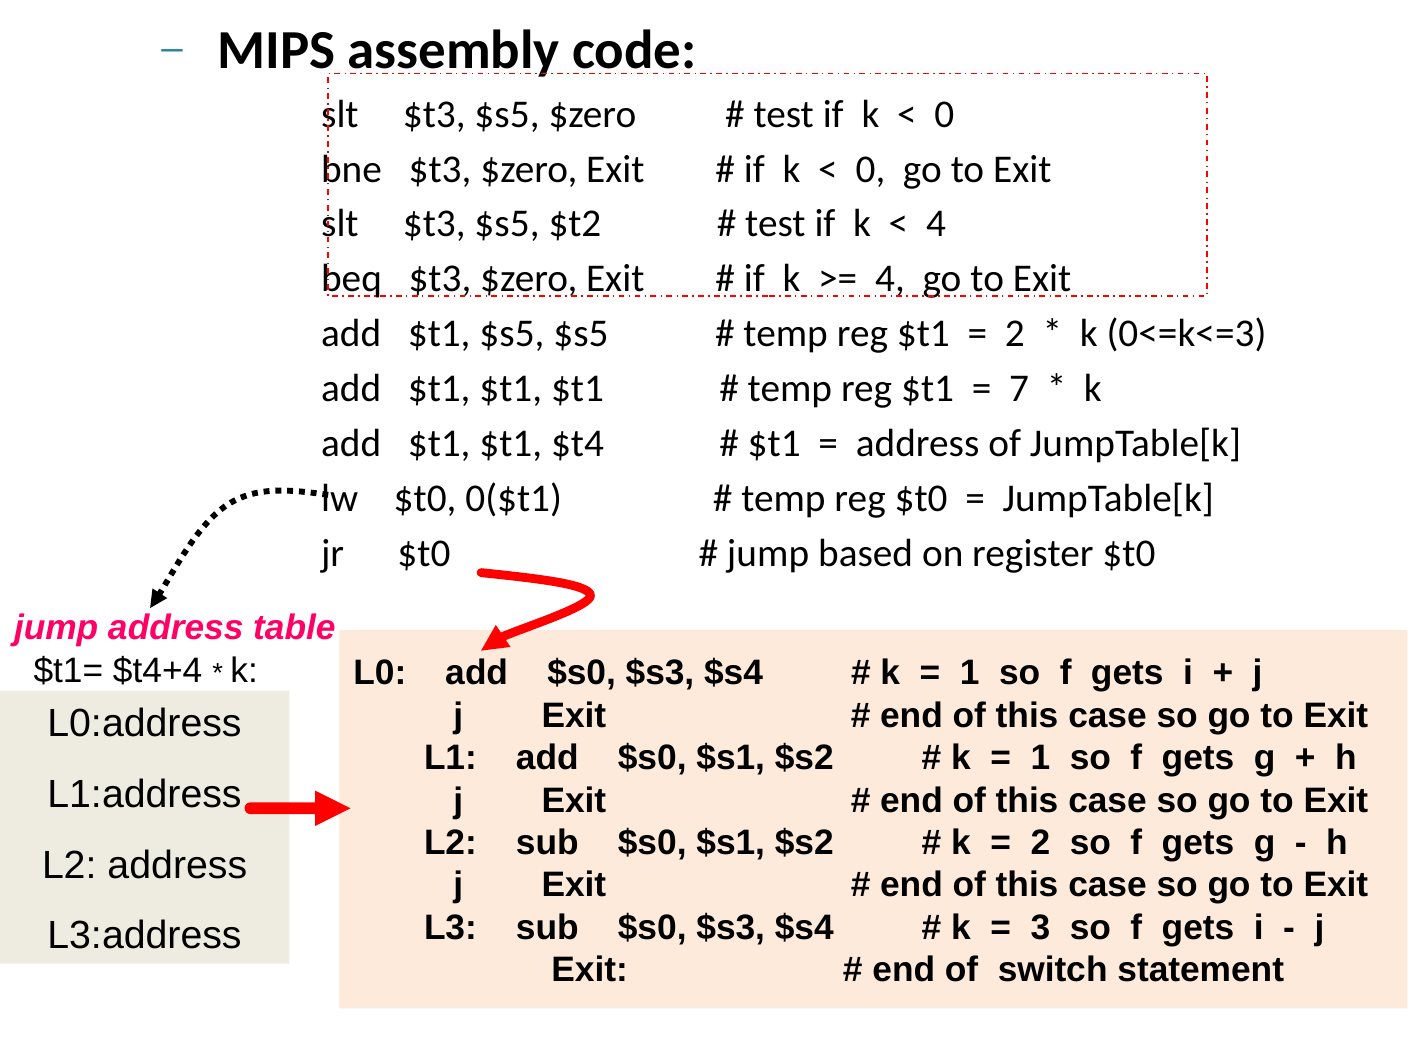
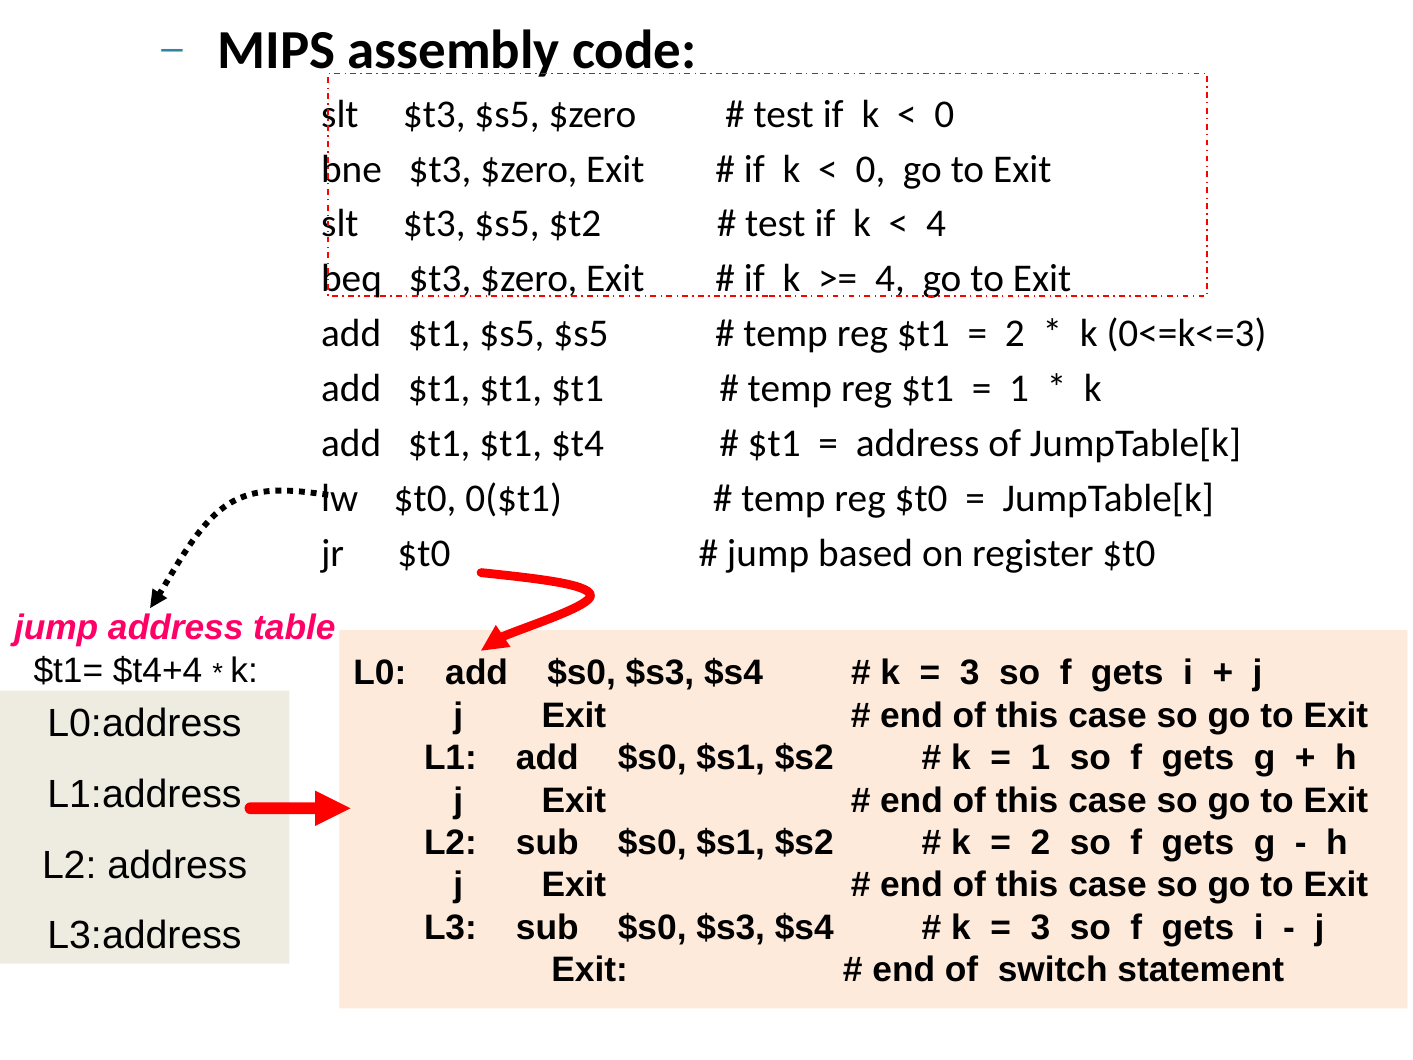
7 at (1019, 389): 7 -> 1
1 at (970, 673): 1 -> 3
